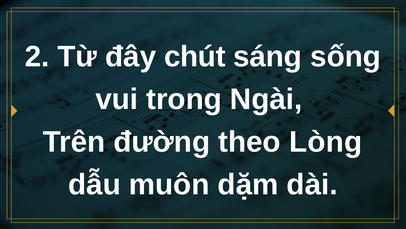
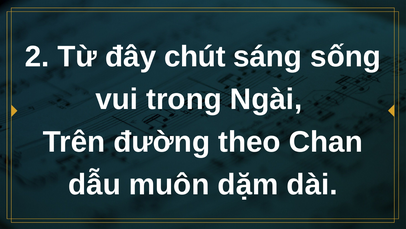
Lòng: Lòng -> Chan
